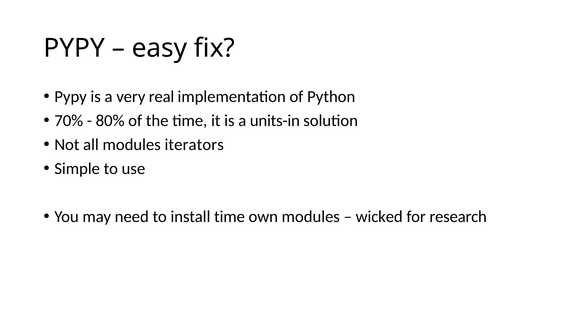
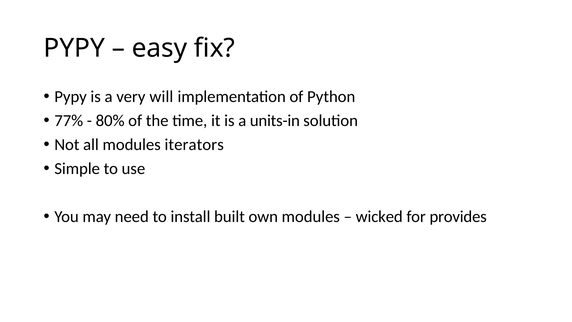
real: real -> will
70%: 70% -> 77%
install time: time -> built
research: research -> provides
